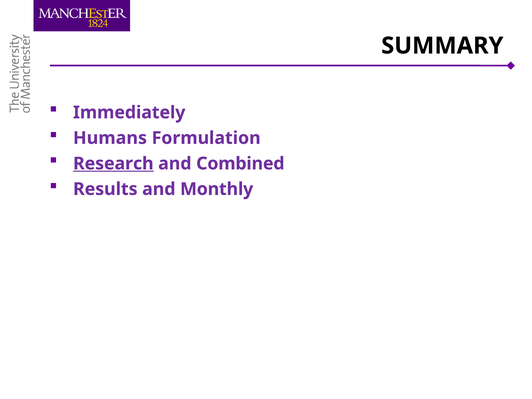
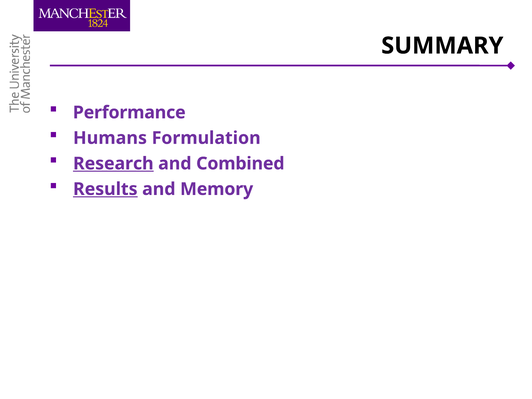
Immediately: Immediately -> Performance
Results underline: none -> present
Monthly: Monthly -> Memory
